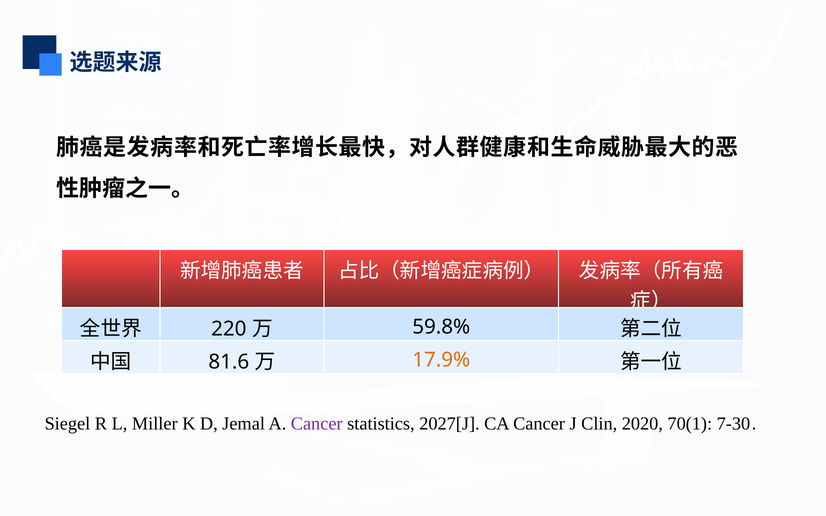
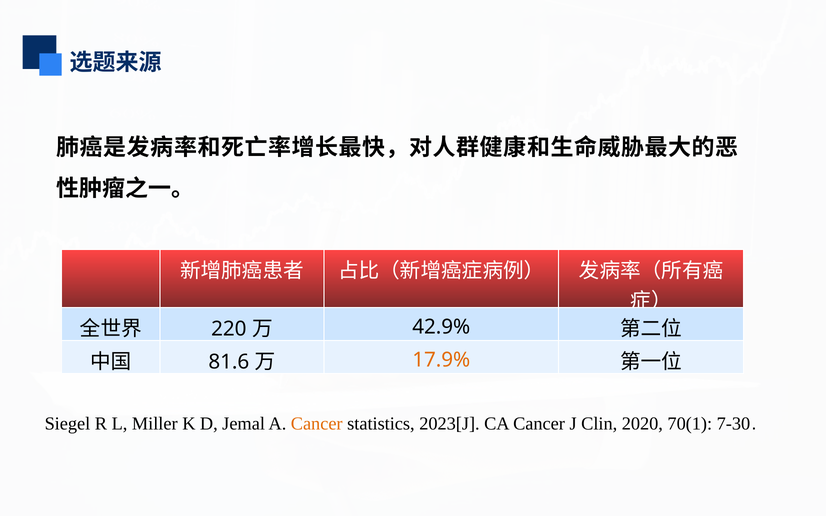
59.8%: 59.8% -> 42.9%
Cancer at (317, 424) colour: purple -> orange
2027[J: 2027[J -> 2023[J
